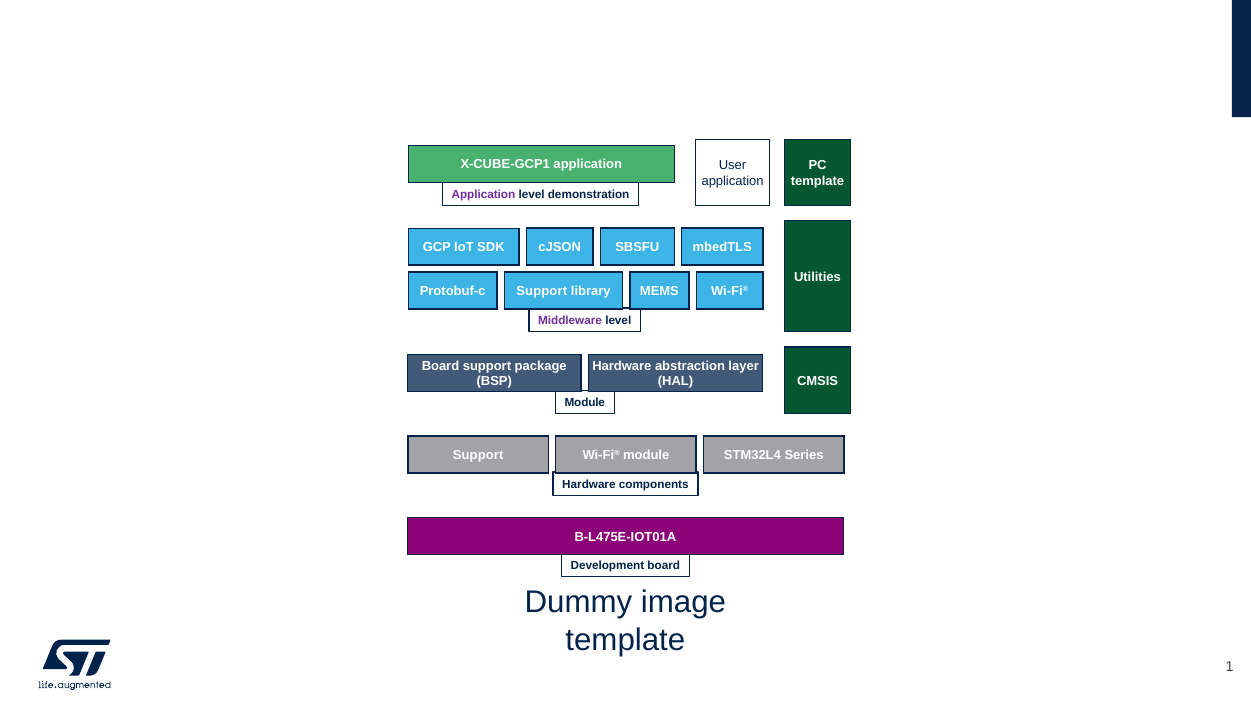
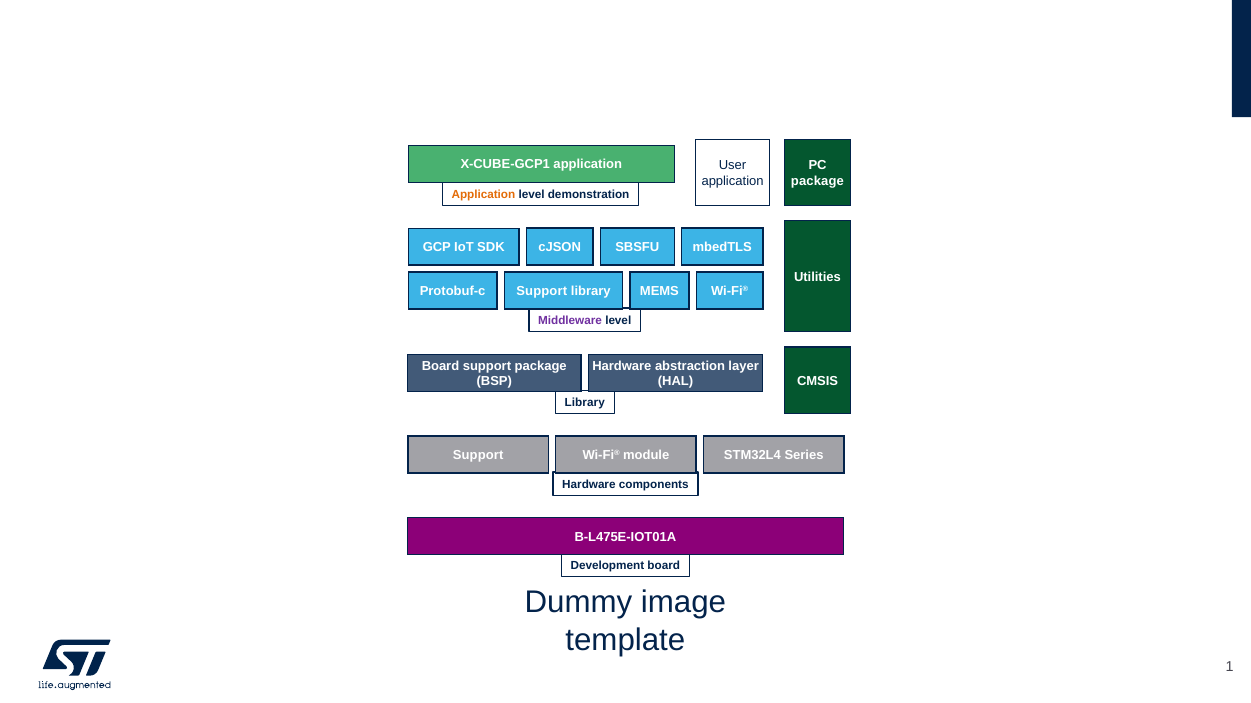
template at (818, 181): template -> package
Application at (483, 195) colour: purple -> orange
Module at (585, 403): Module -> Library
